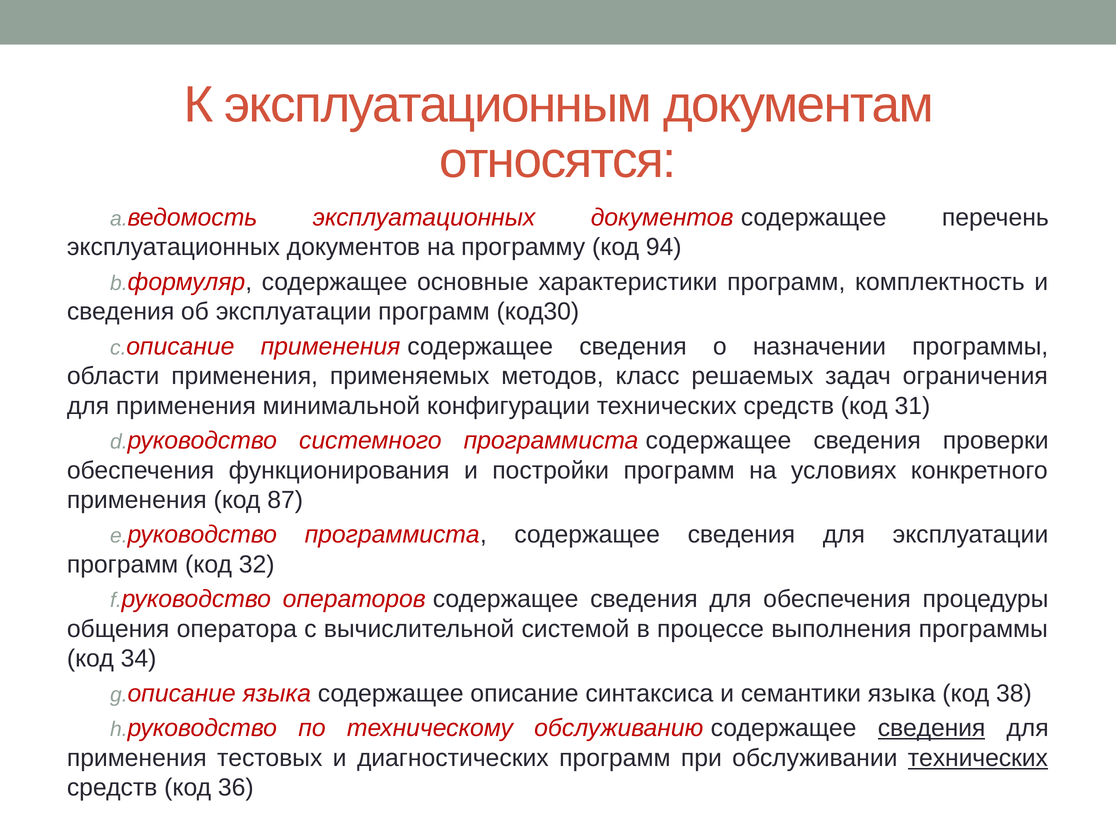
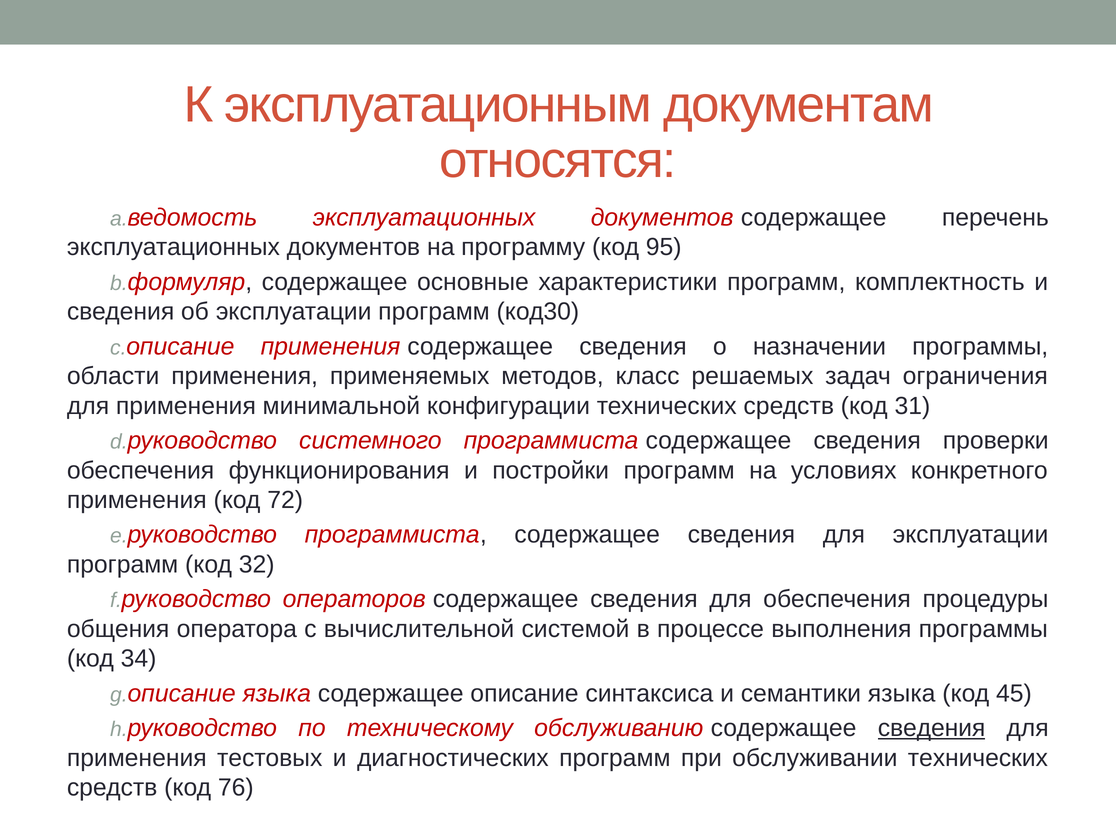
94: 94 -> 95
87: 87 -> 72
38: 38 -> 45
технических at (978, 758) underline: present -> none
36: 36 -> 76
